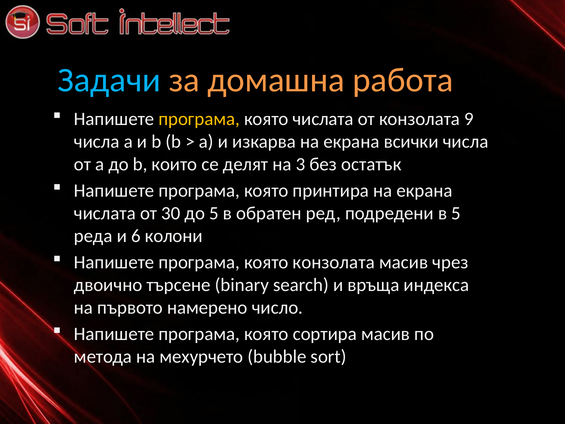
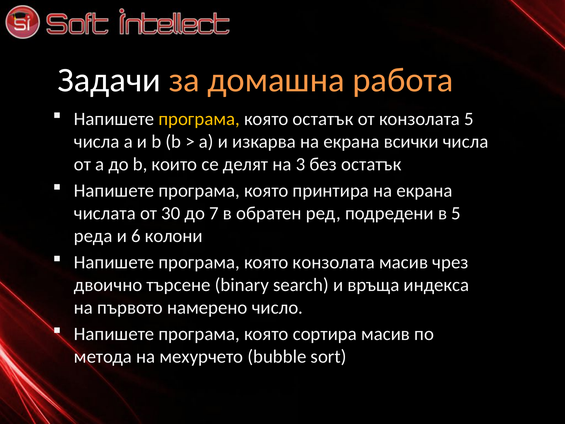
Задачи colour: light blue -> white
която числата: числата -> остатък
конзолата 9: 9 -> 5
до 5: 5 -> 7
